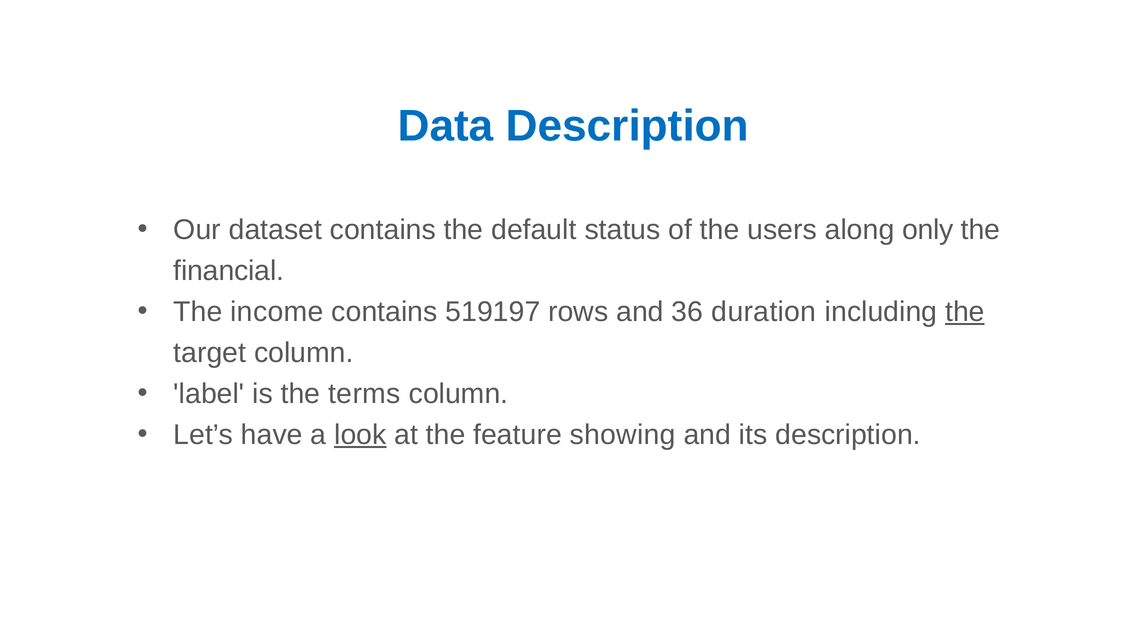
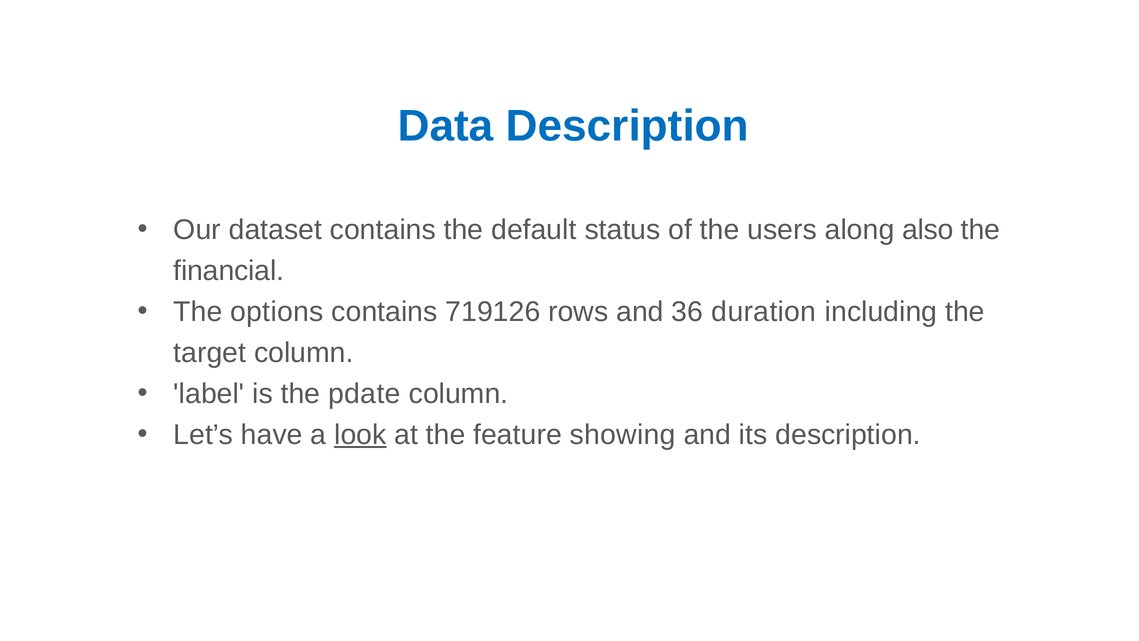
only: only -> also
income: income -> options
519197: 519197 -> 719126
the at (965, 312) underline: present -> none
terms: terms -> pdate
